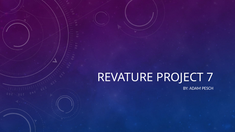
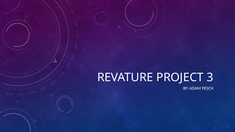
7: 7 -> 3
